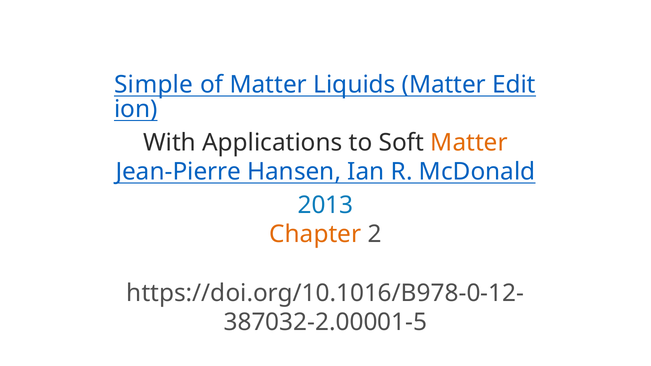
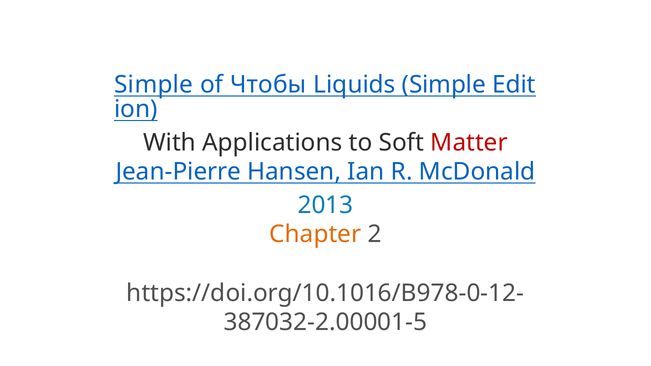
of Matter: Matter -> Чтобы
Liquids Matter: Matter -> Simple
Matter at (469, 143) colour: orange -> red
